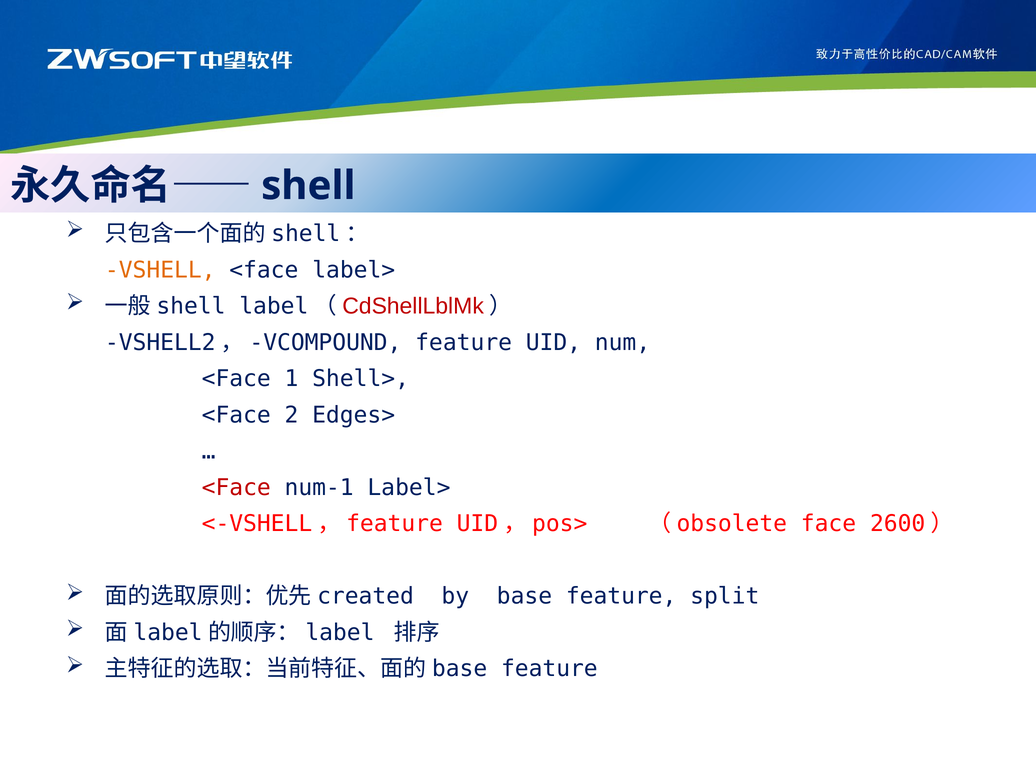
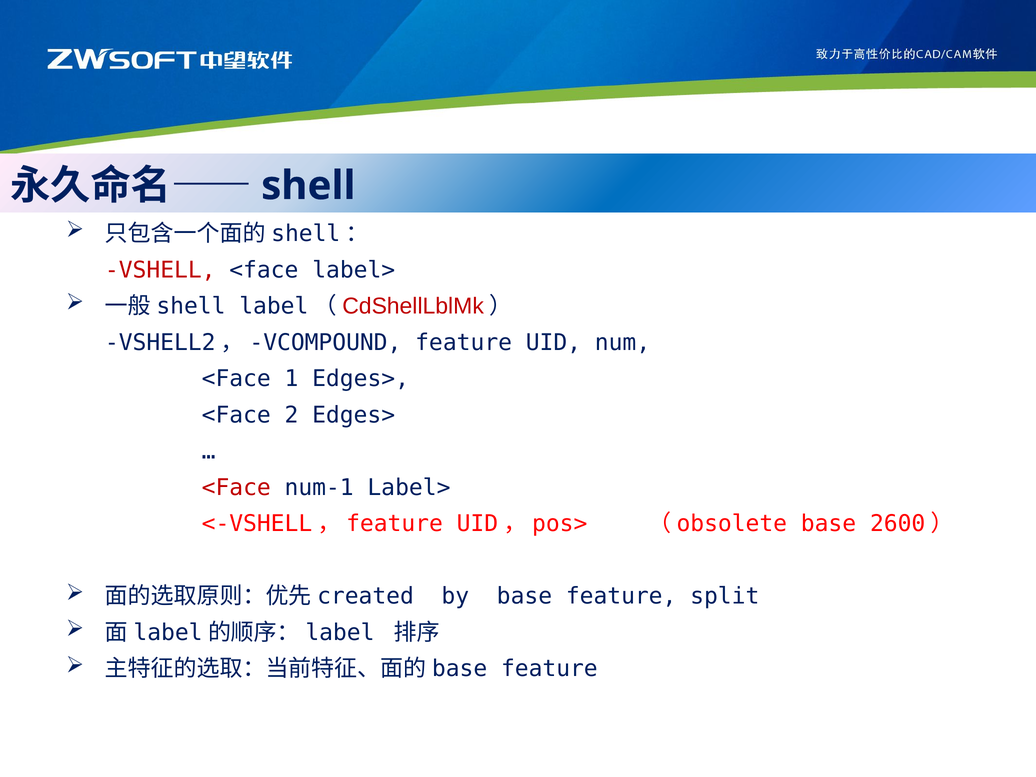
VSHELL colour: orange -> red
1 Shell>: Shell> -> Edges>
（obsolete face: face -> base
